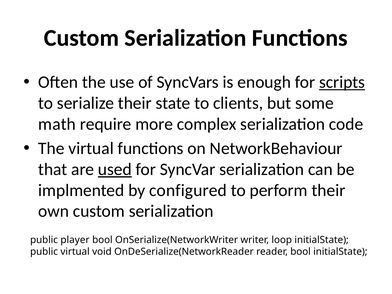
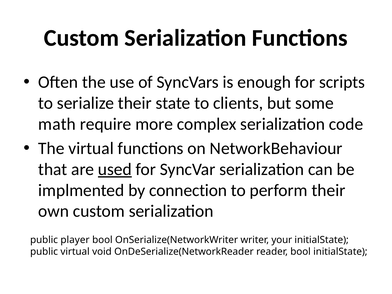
scripts underline: present -> none
configured: configured -> connection
loop: loop -> your
